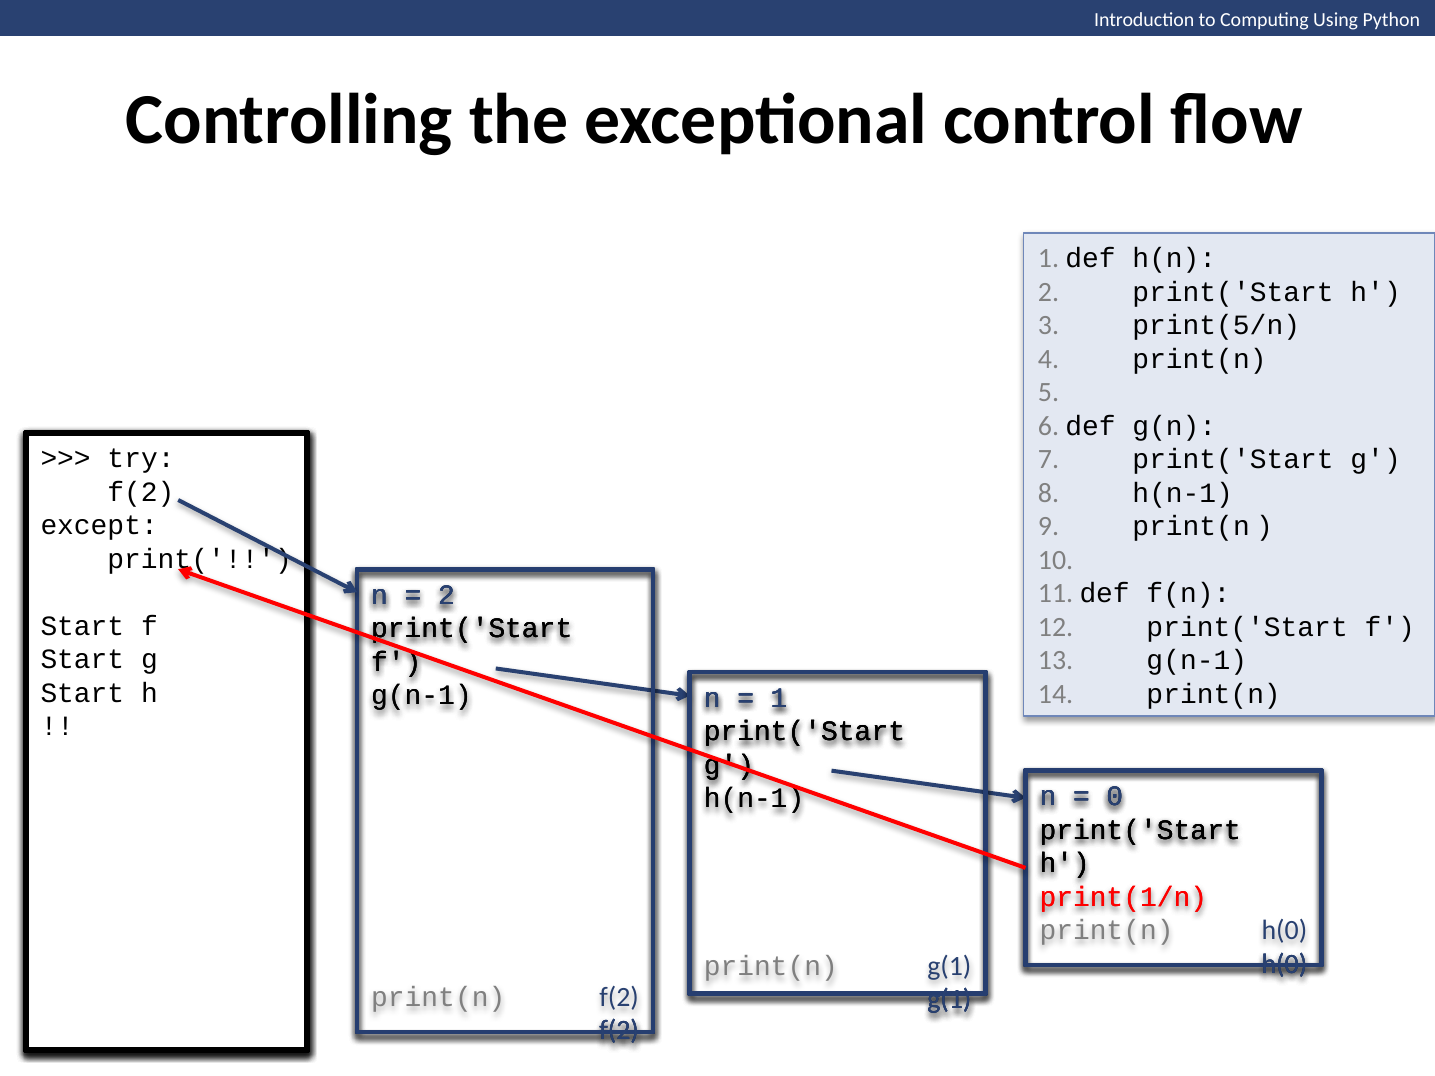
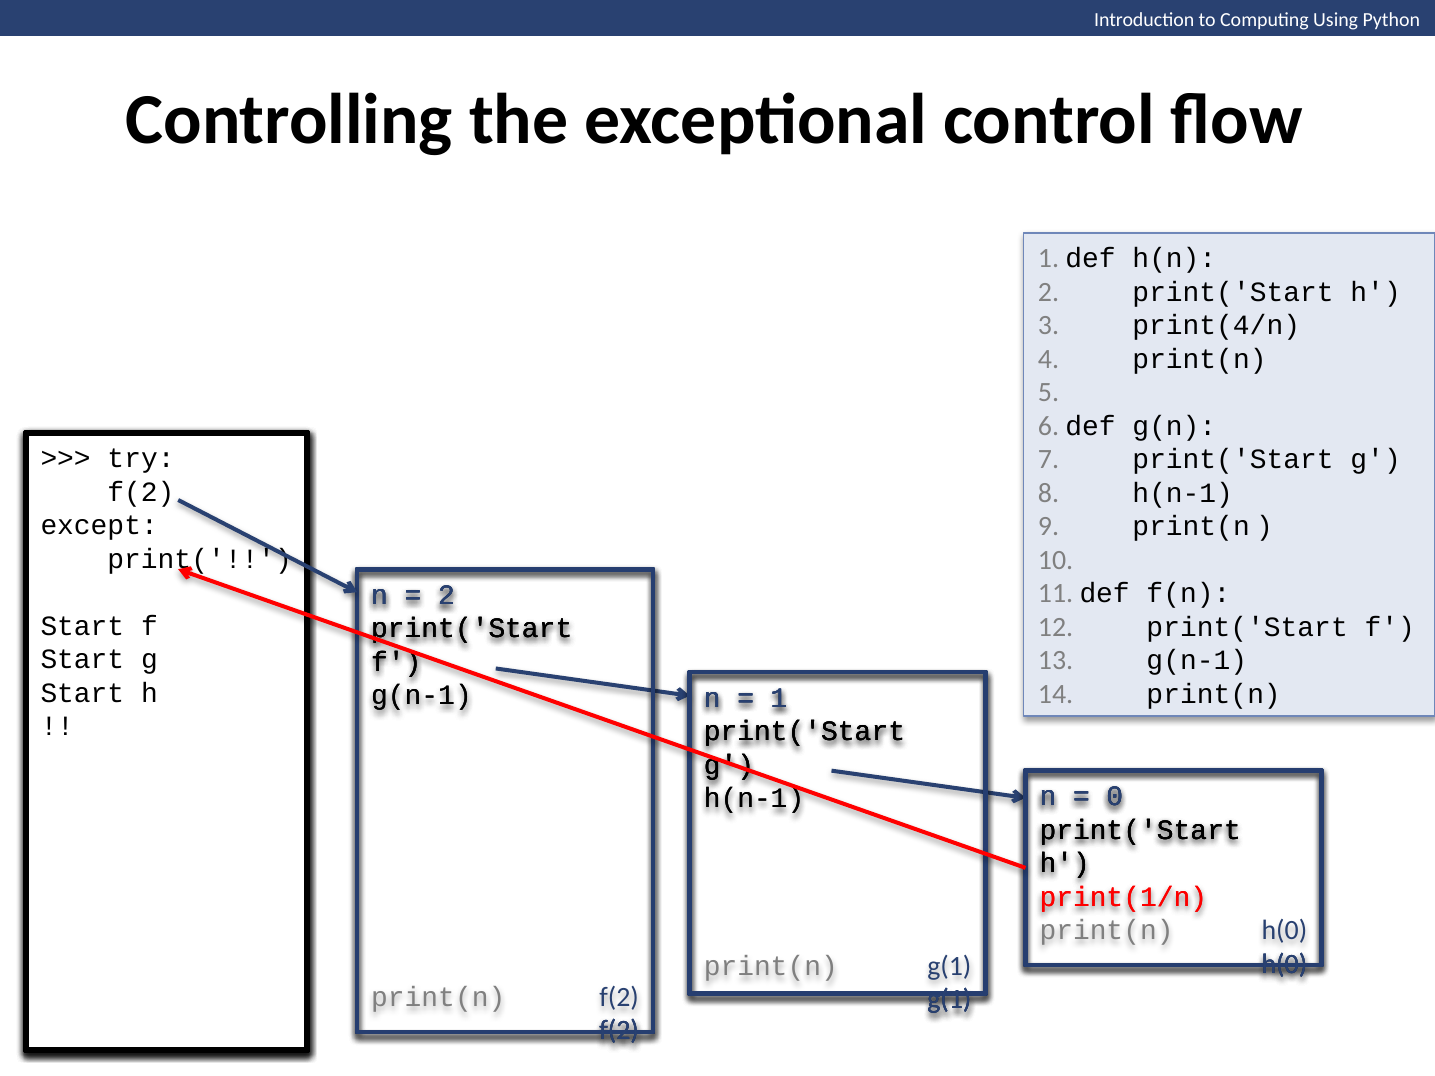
print(5/n: print(5/n -> print(4/n
